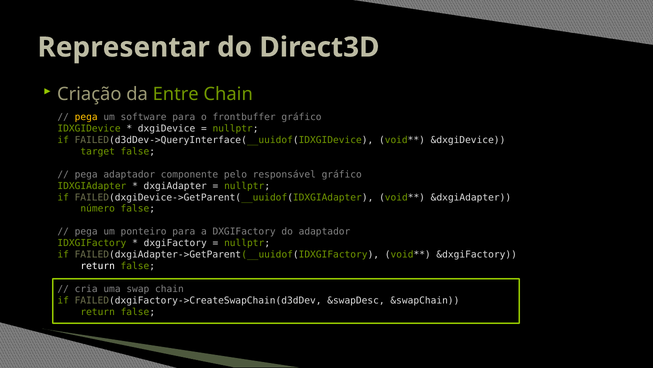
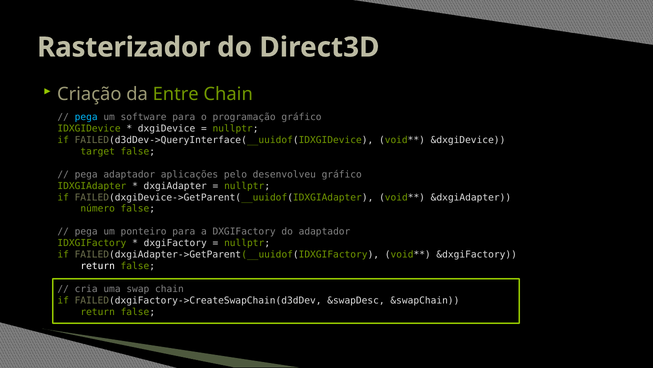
Representar: Representar -> Rasterizador
pega at (86, 117) colour: yellow -> light blue
frontbuffer: frontbuffer -> programação
componente: componente -> aplicações
responsável: responsável -> desenvolveu
